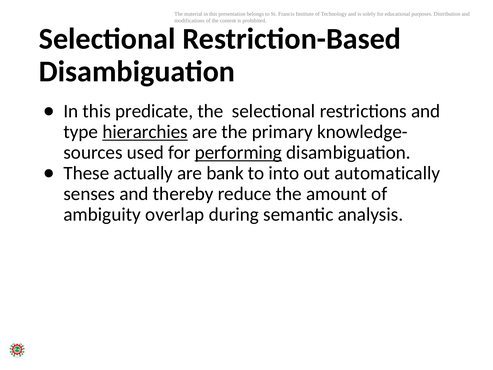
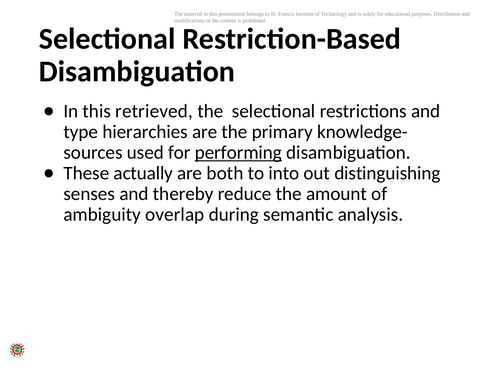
predicate: predicate -> retrieved
hierarchies underline: present -> none
bank: bank -> both
automatically: automatically -> distinguishing
